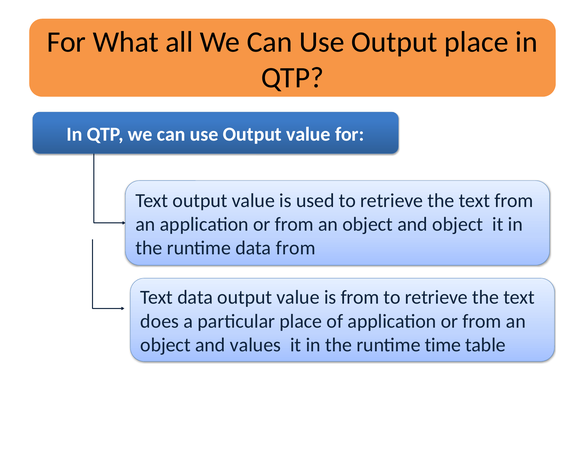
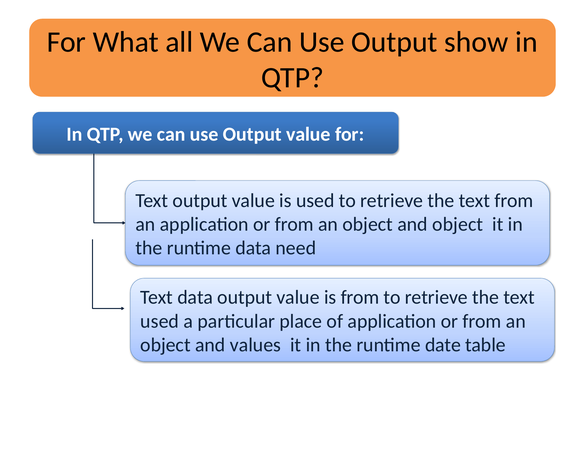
Output place: place -> show
data from: from -> need
does at (160, 321): does -> used
time: time -> date
